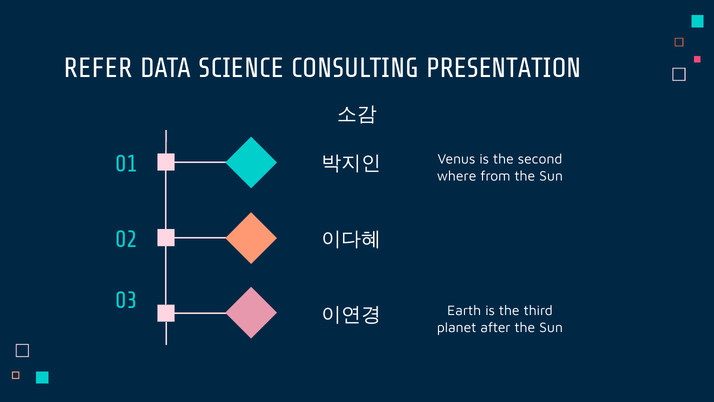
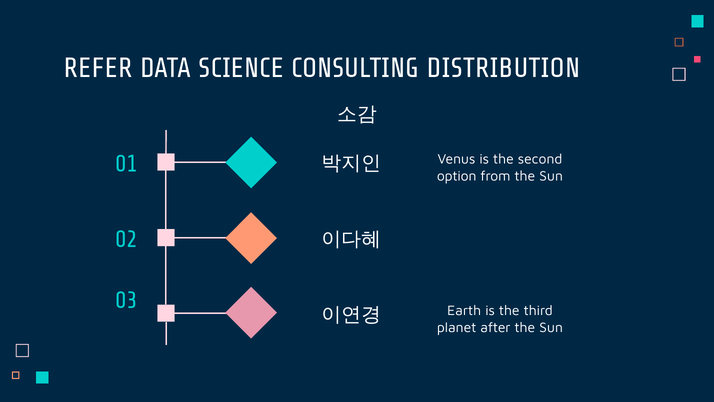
PRESENTATION: PRESENTATION -> DISTRIBUTION
where: where -> option
